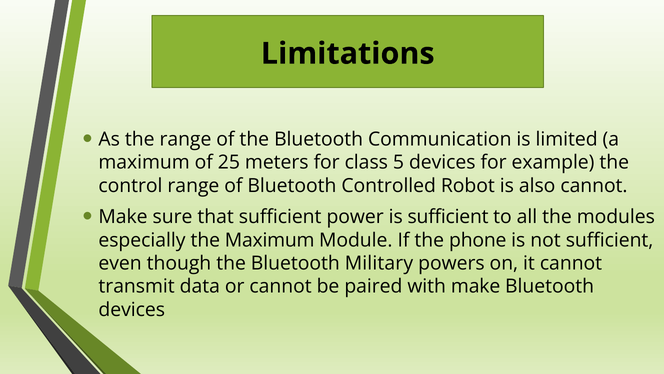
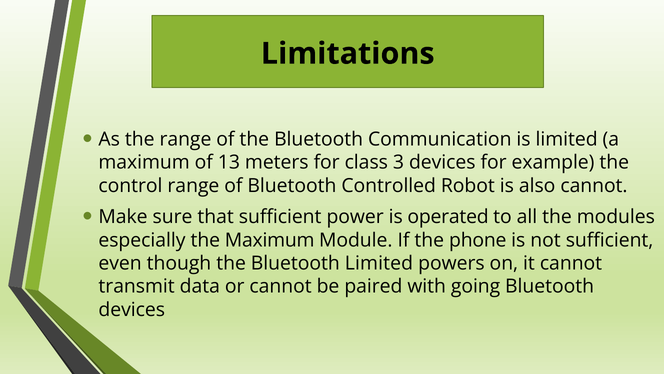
25: 25 -> 13
5: 5 -> 3
is sufficient: sufficient -> operated
Bluetooth Military: Military -> Limited
with make: make -> going
